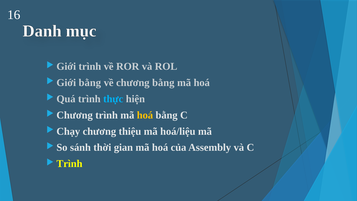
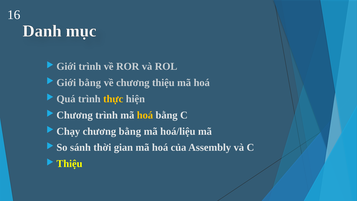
chương bằng: bằng -> thiệu
thực colour: light blue -> yellow
chương thiệu: thiệu -> bằng
Trình at (69, 164): Trình -> Thiệu
